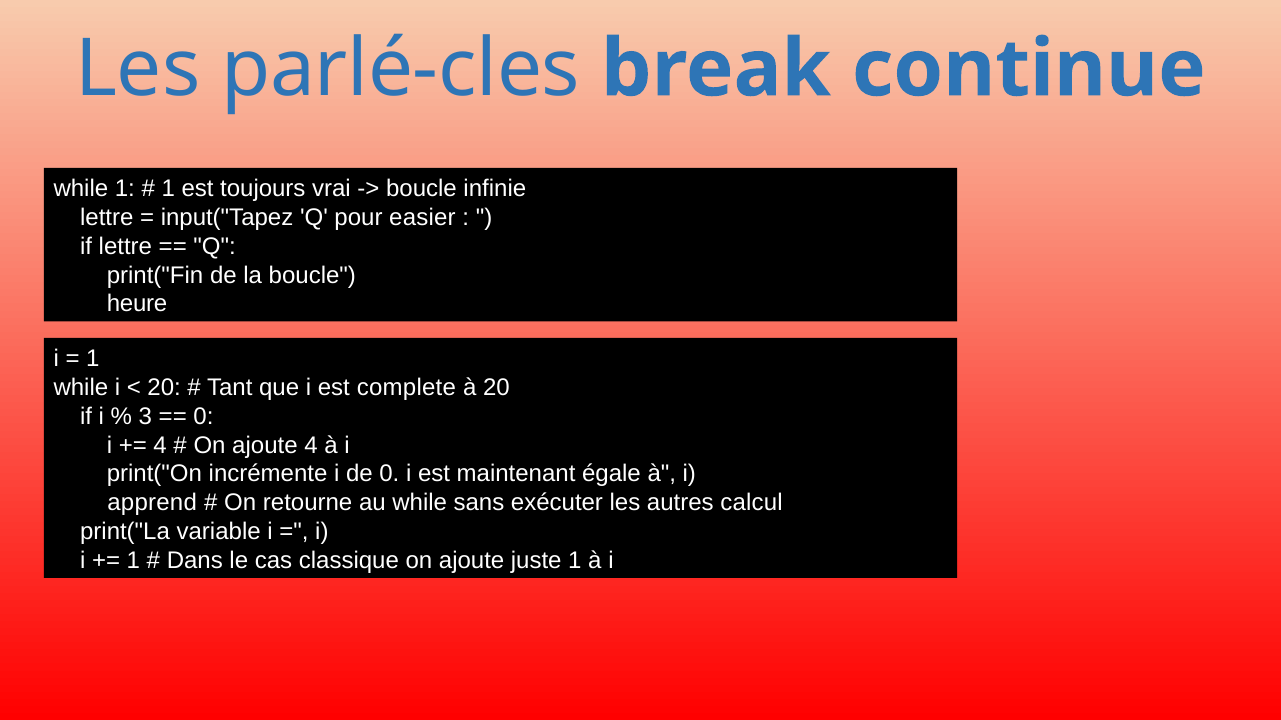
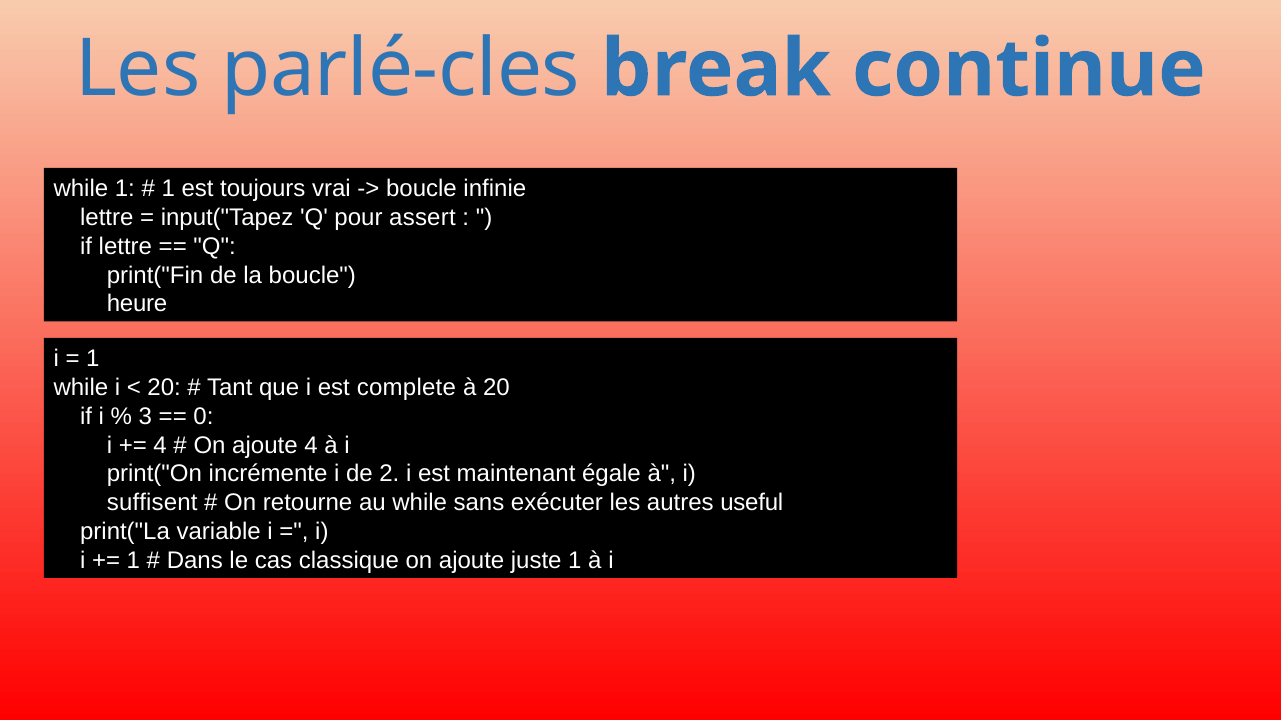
easier: easier -> assert
de 0: 0 -> 2
apprend: apprend -> suffisent
calcul: calcul -> useful
